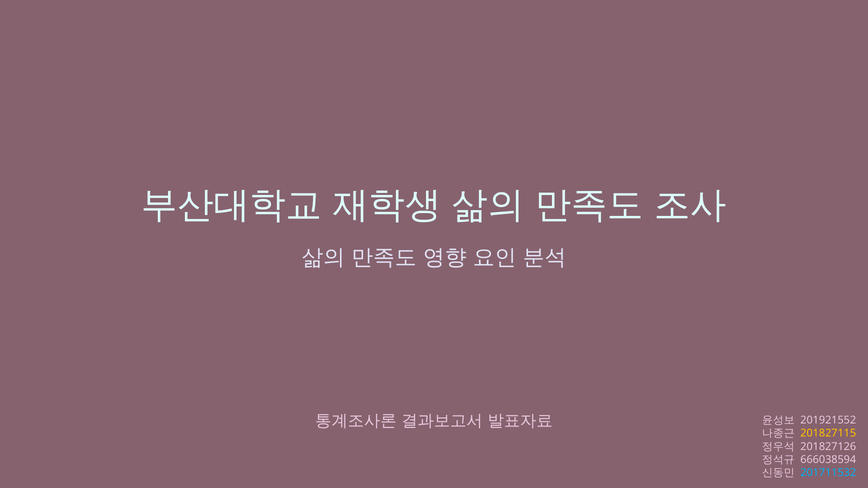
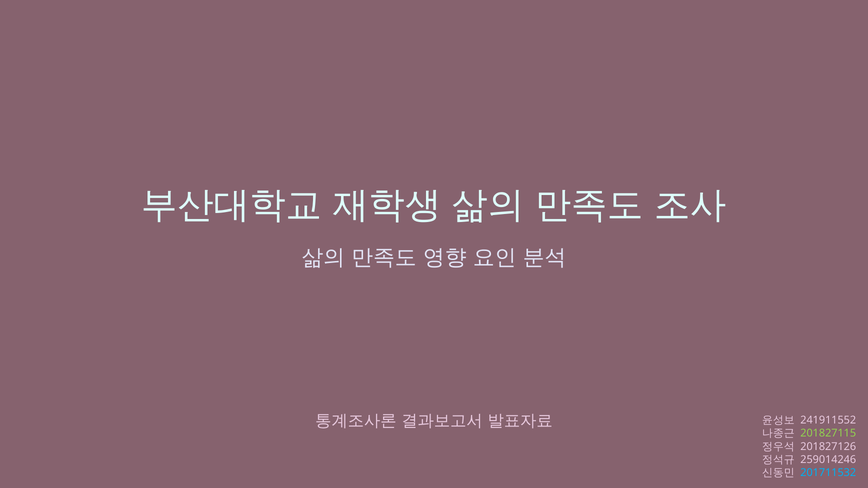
201921552: 201921552 -> 241911552
201827115 colour: yellow -> light green
666038594: 666038594 -> 259014246
